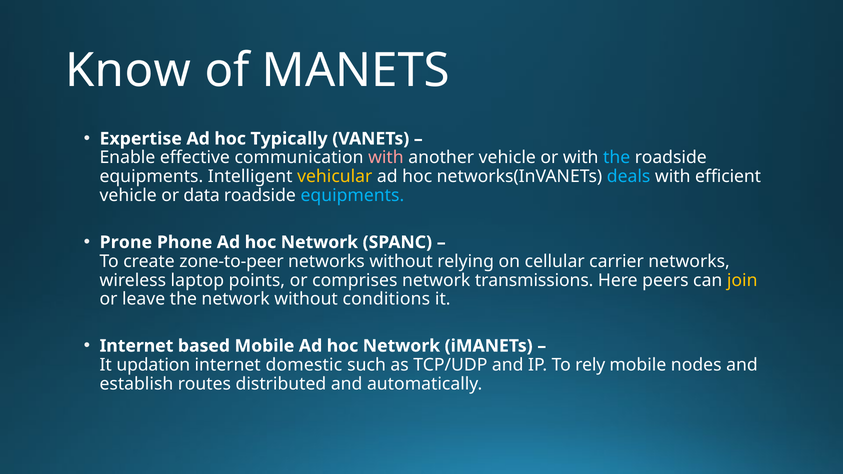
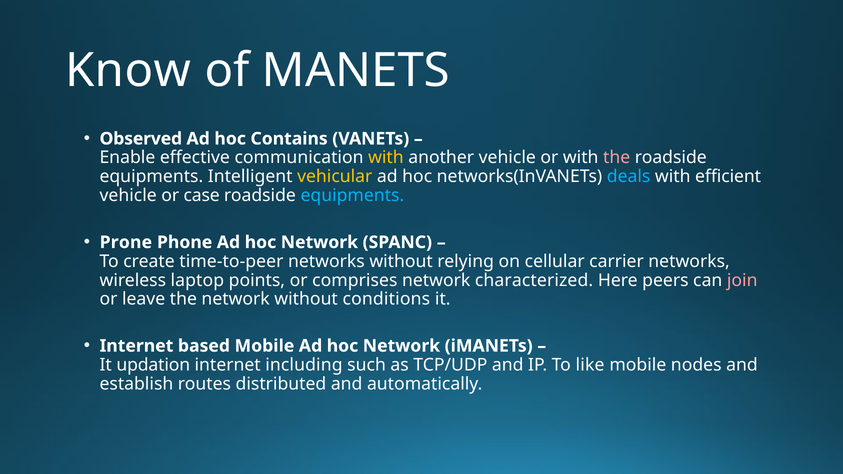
Expertise: Expertise -> Observed
Typically: Typically -> Contains
with at (386, 158) colour: pink -> yellow
the at (617, 158) colour: light blue -> pink
data: data -> case
zone-to-peer: zone-to-peer -> time-to-peer
transmissions: transmissions -> characterized
join colour: yellow -> pink
domestic: domestic -> including
rely: rely -> like
